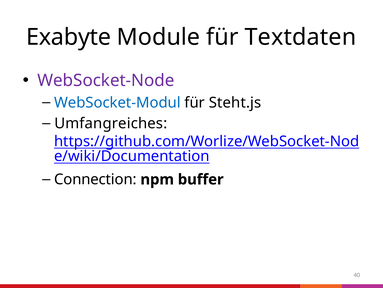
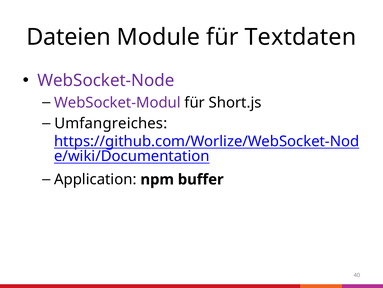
Exabyte: Exabyte -> Dateien
WebSocket-Modul colour: blue -> purple
Steht.js: Steht.js -> Short.js
Connection: Connection -> Application
